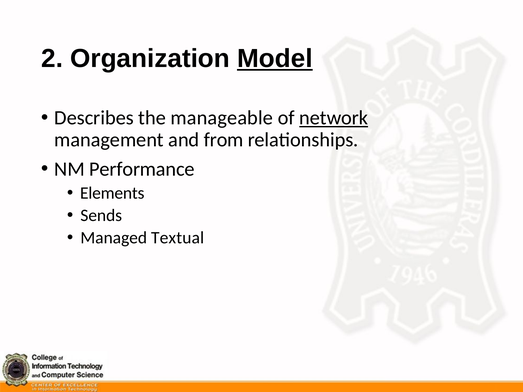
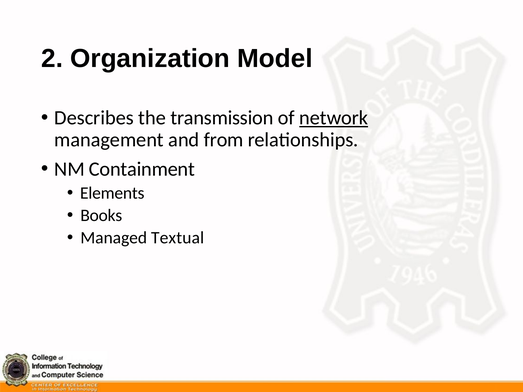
Model underline: present -> none
manageable: manageable -> transmission
Performance: Performance -> Containment
Sends: Sends -> Books
